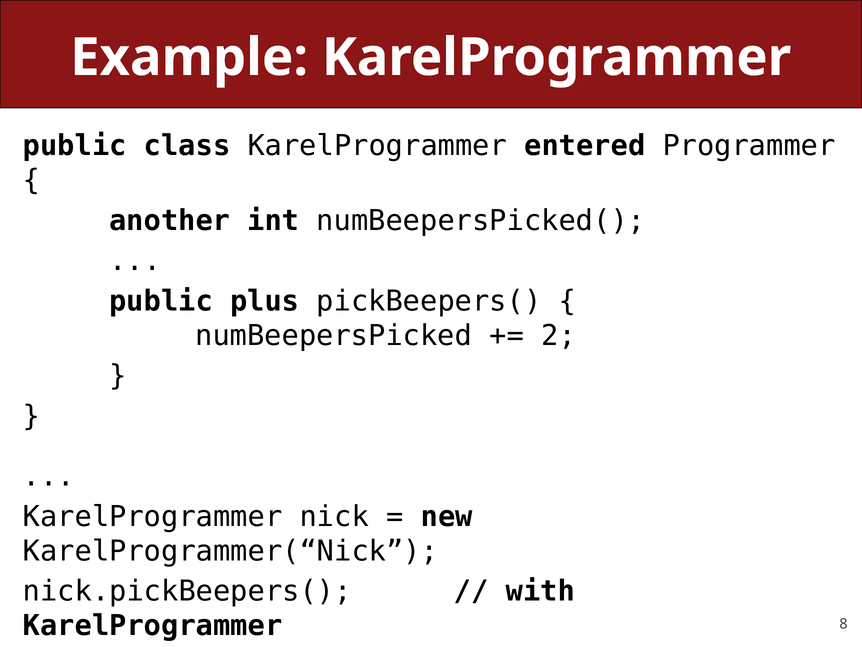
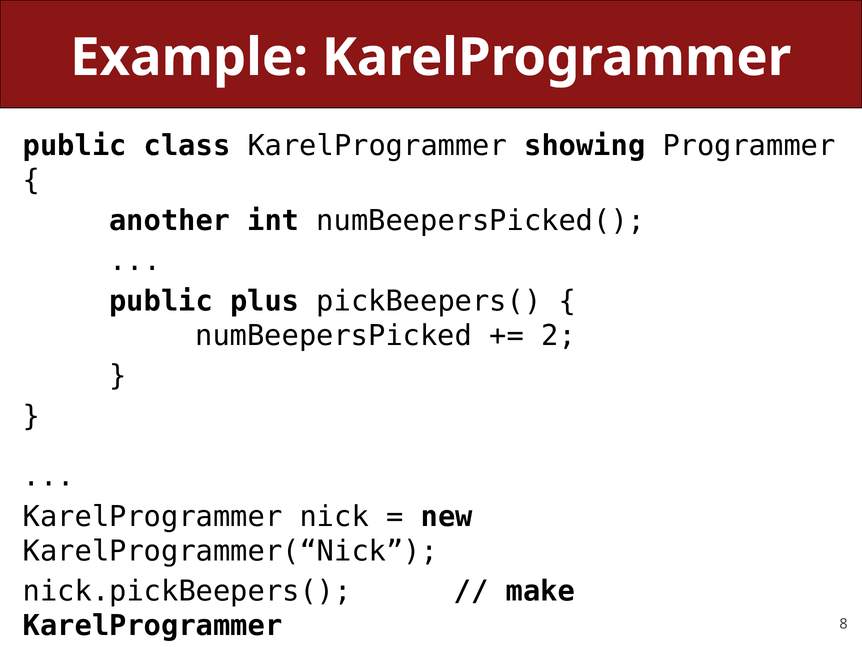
entered: entered -> showing
with: with -> make
